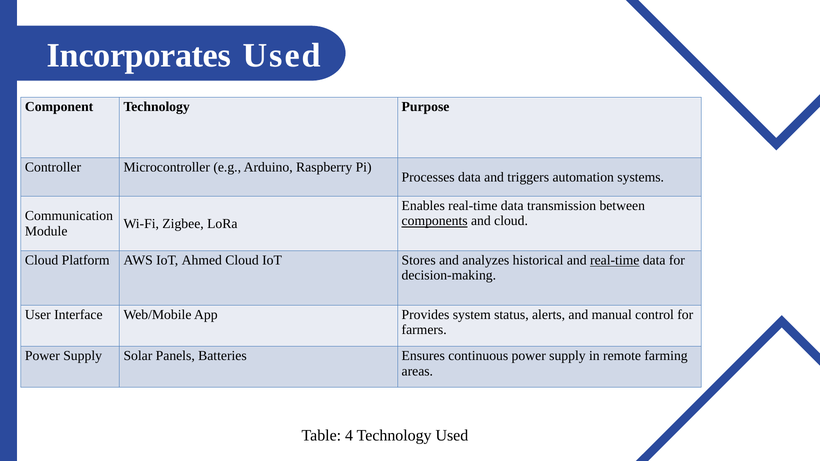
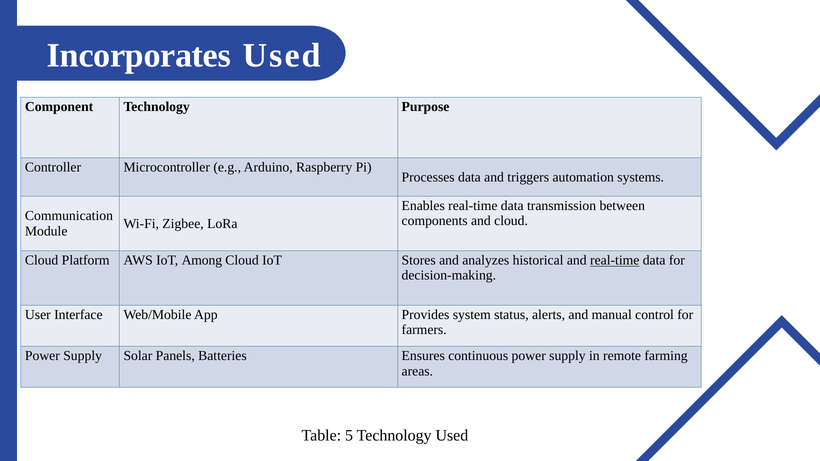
components underline: present -> none
Ahmed: Ahmed -> Among
4: 4 -> 5
